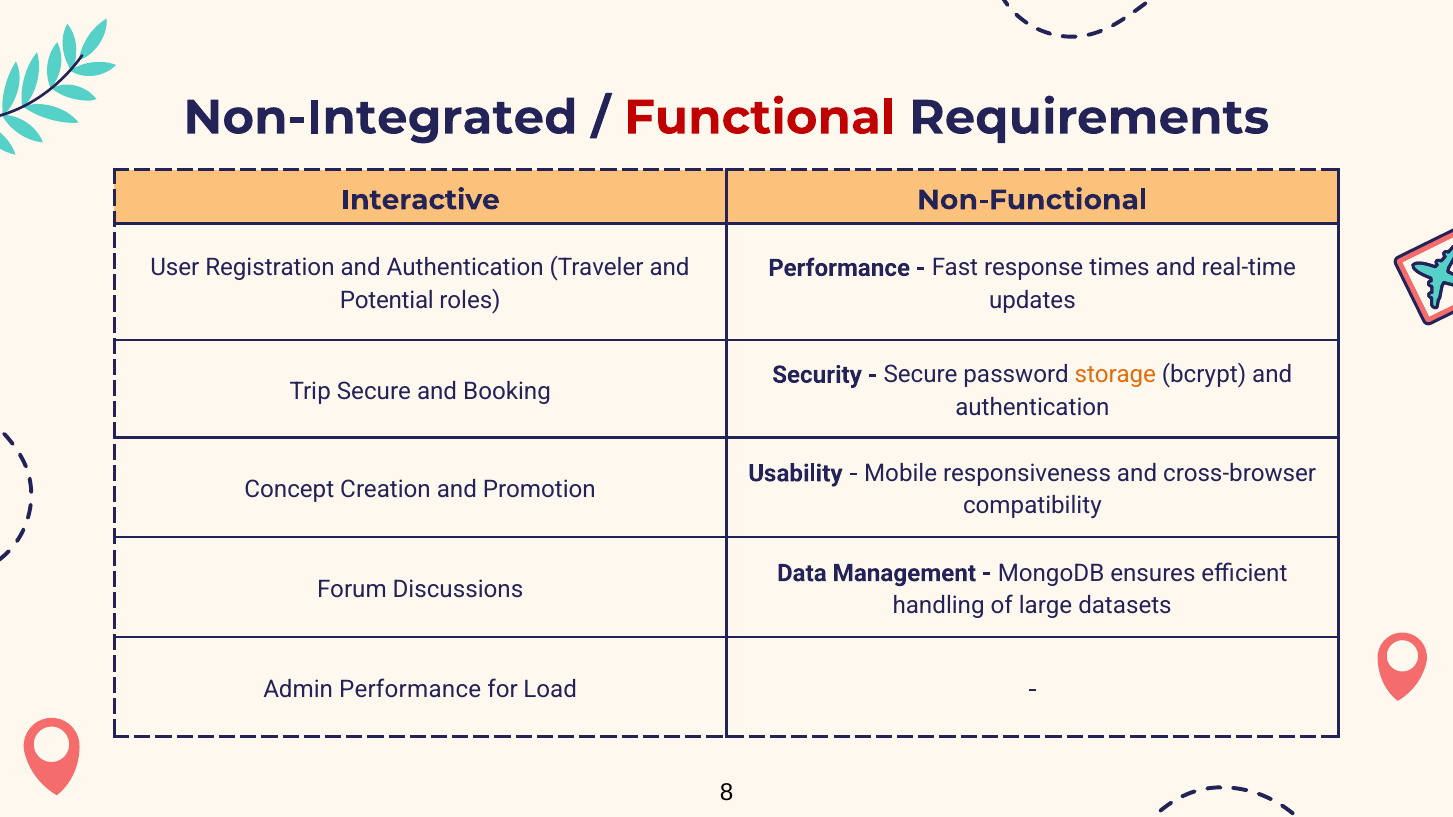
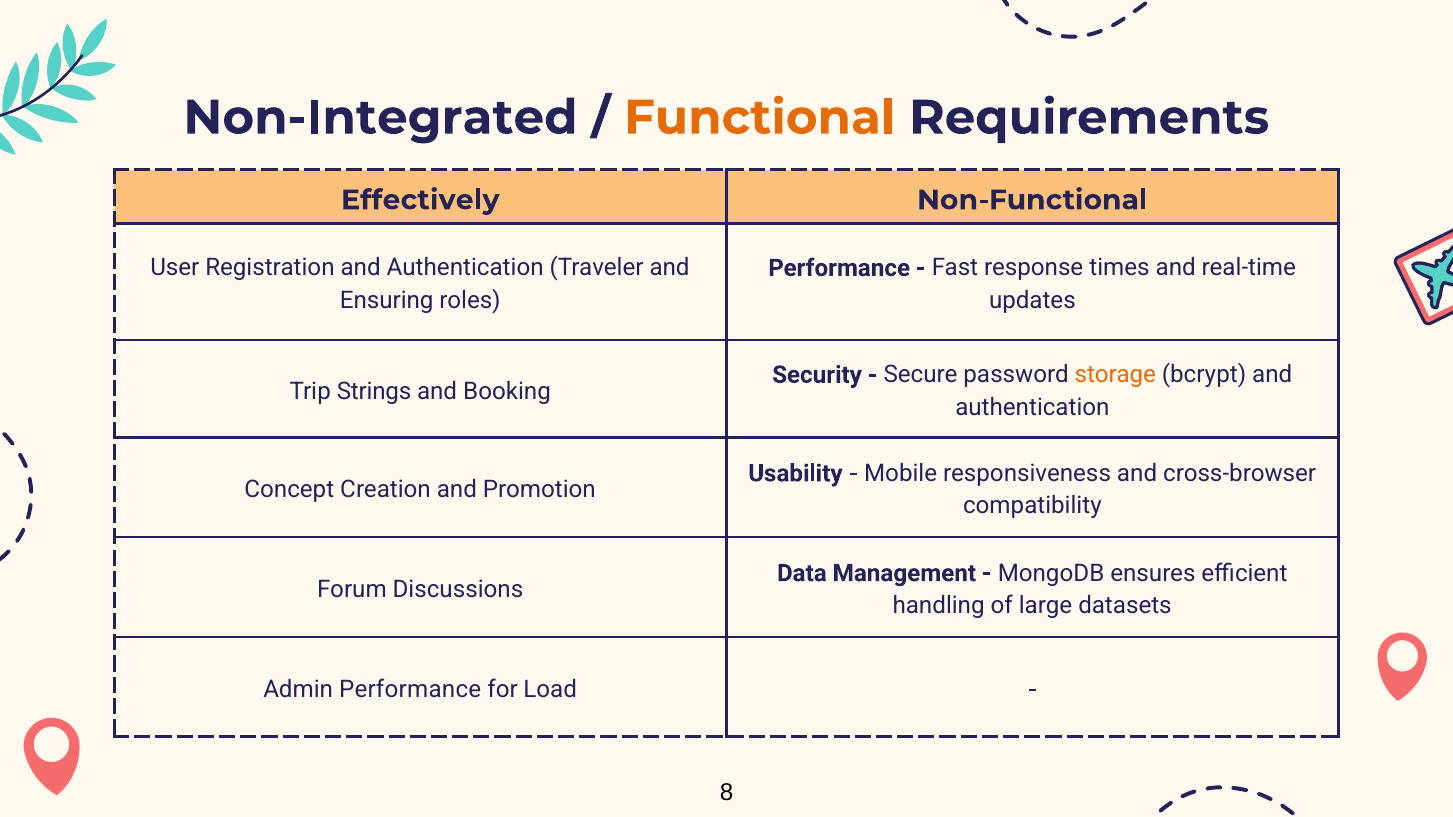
Functional colour: red -> orange
Interactive: Interactive -> Effectively
Potential: Potential -> Ensuring
Trip Secure: Secure -> Strings
